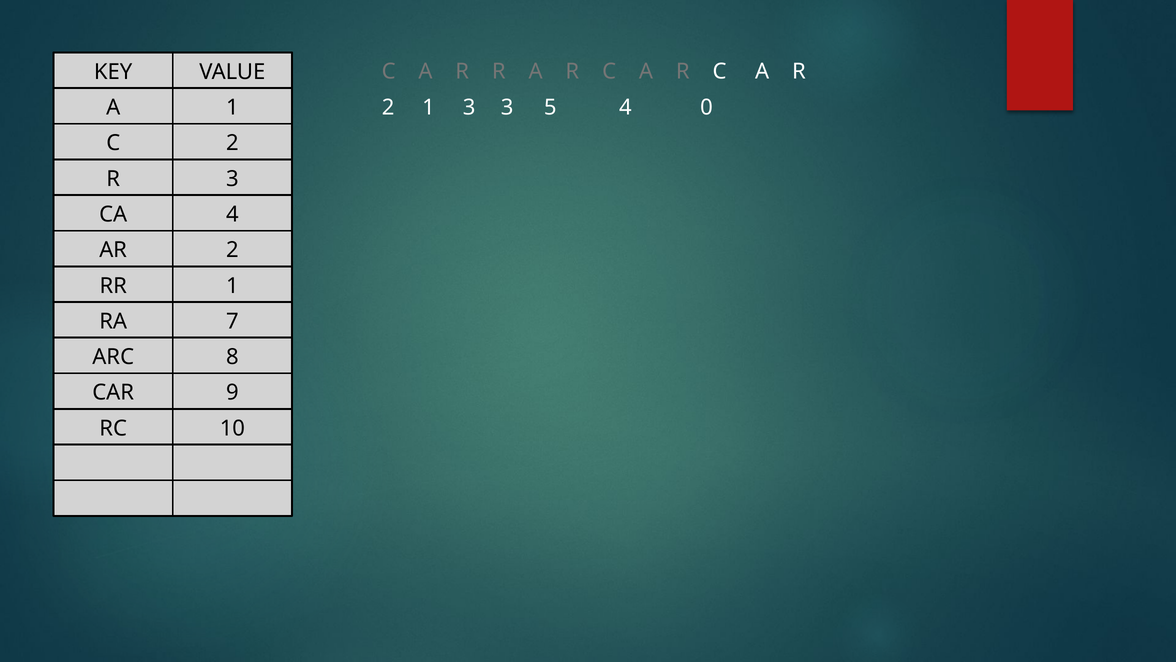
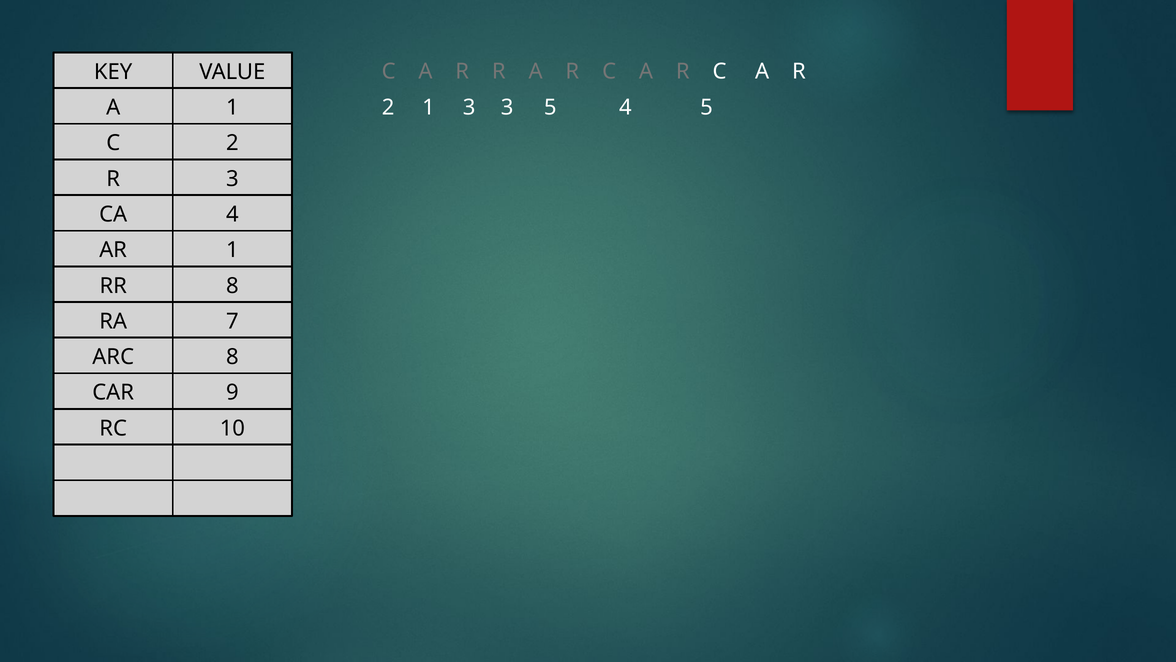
4 0: 0 -> 5
AR 2: 2 -> 1
RR 1: 1 -> 8
